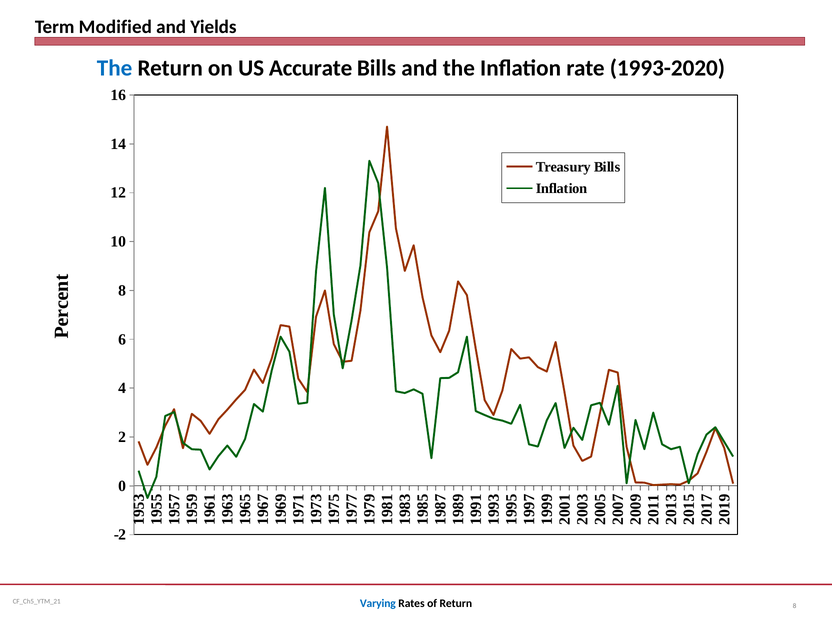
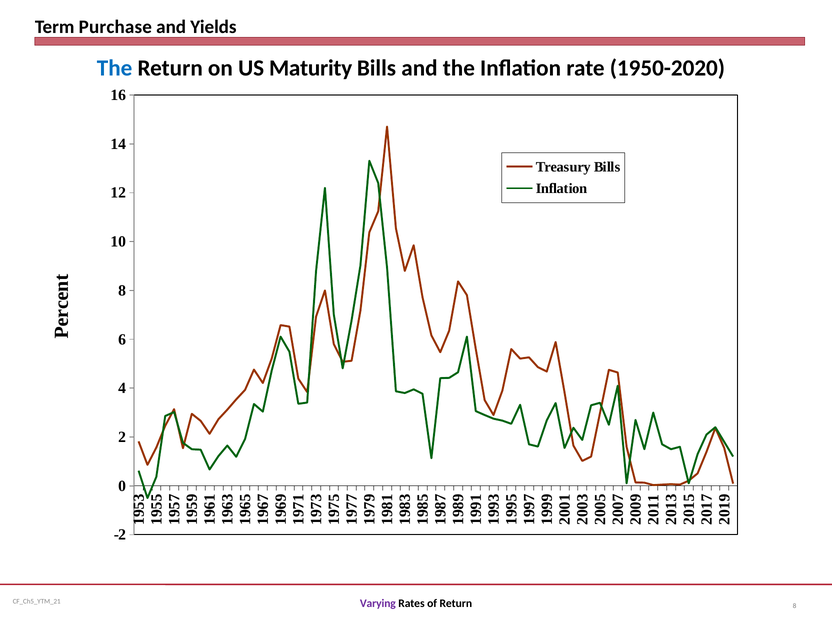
Modified: Modified -> Purchase
Accurate: Accurate -> Maturity
1993-2020: 1993-2020 -> 1950-2020
Varying colour: blue -> purple
